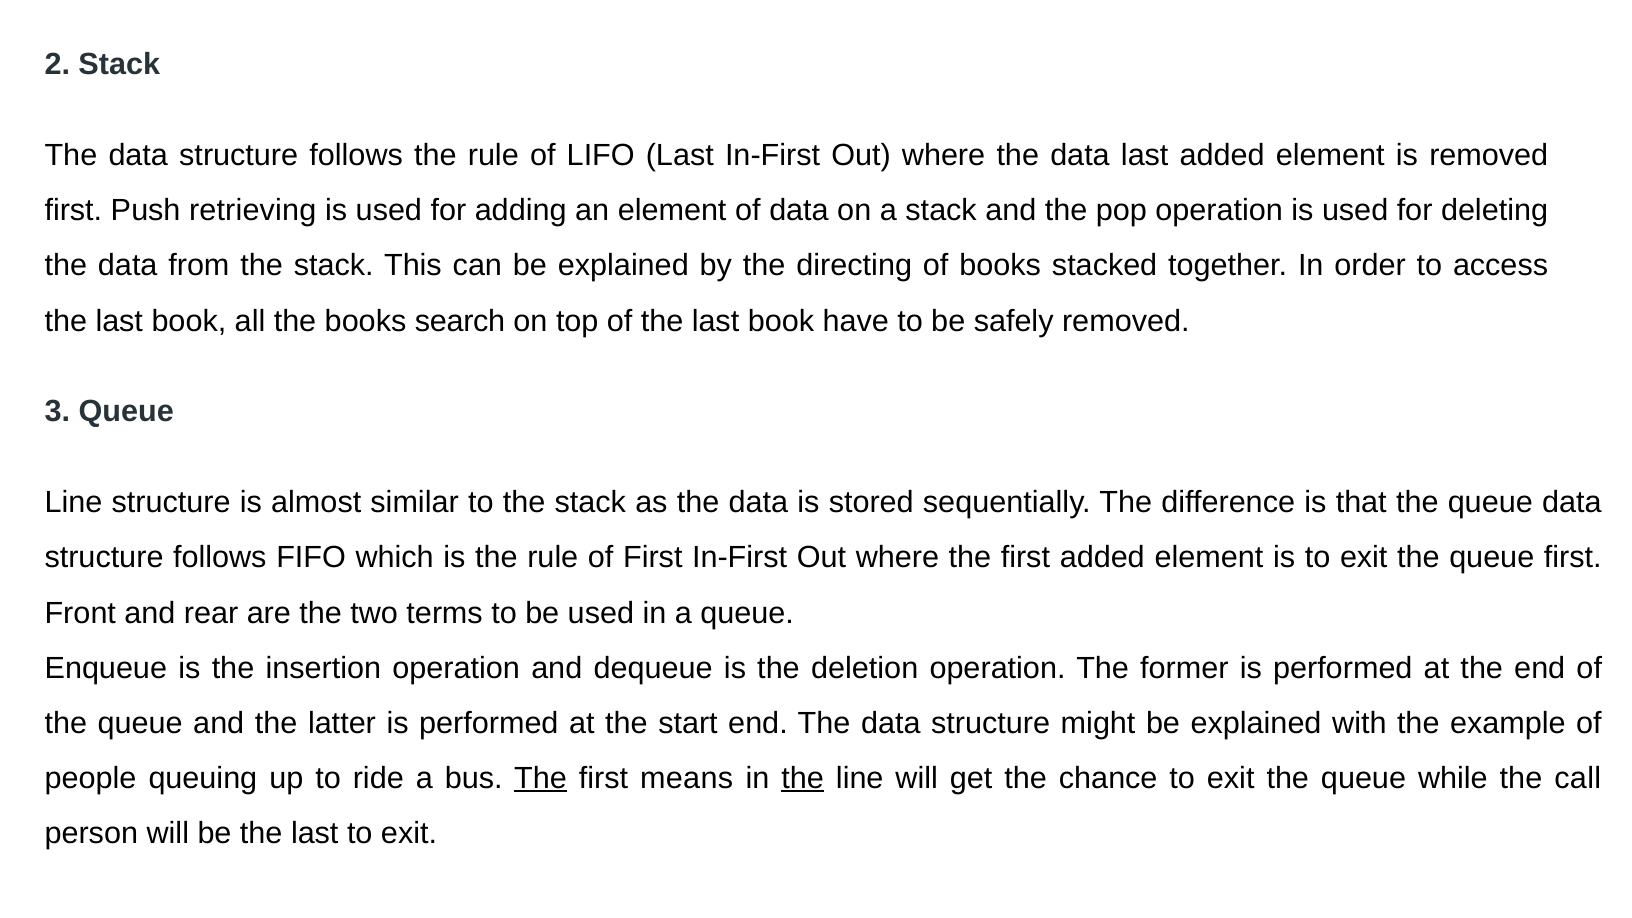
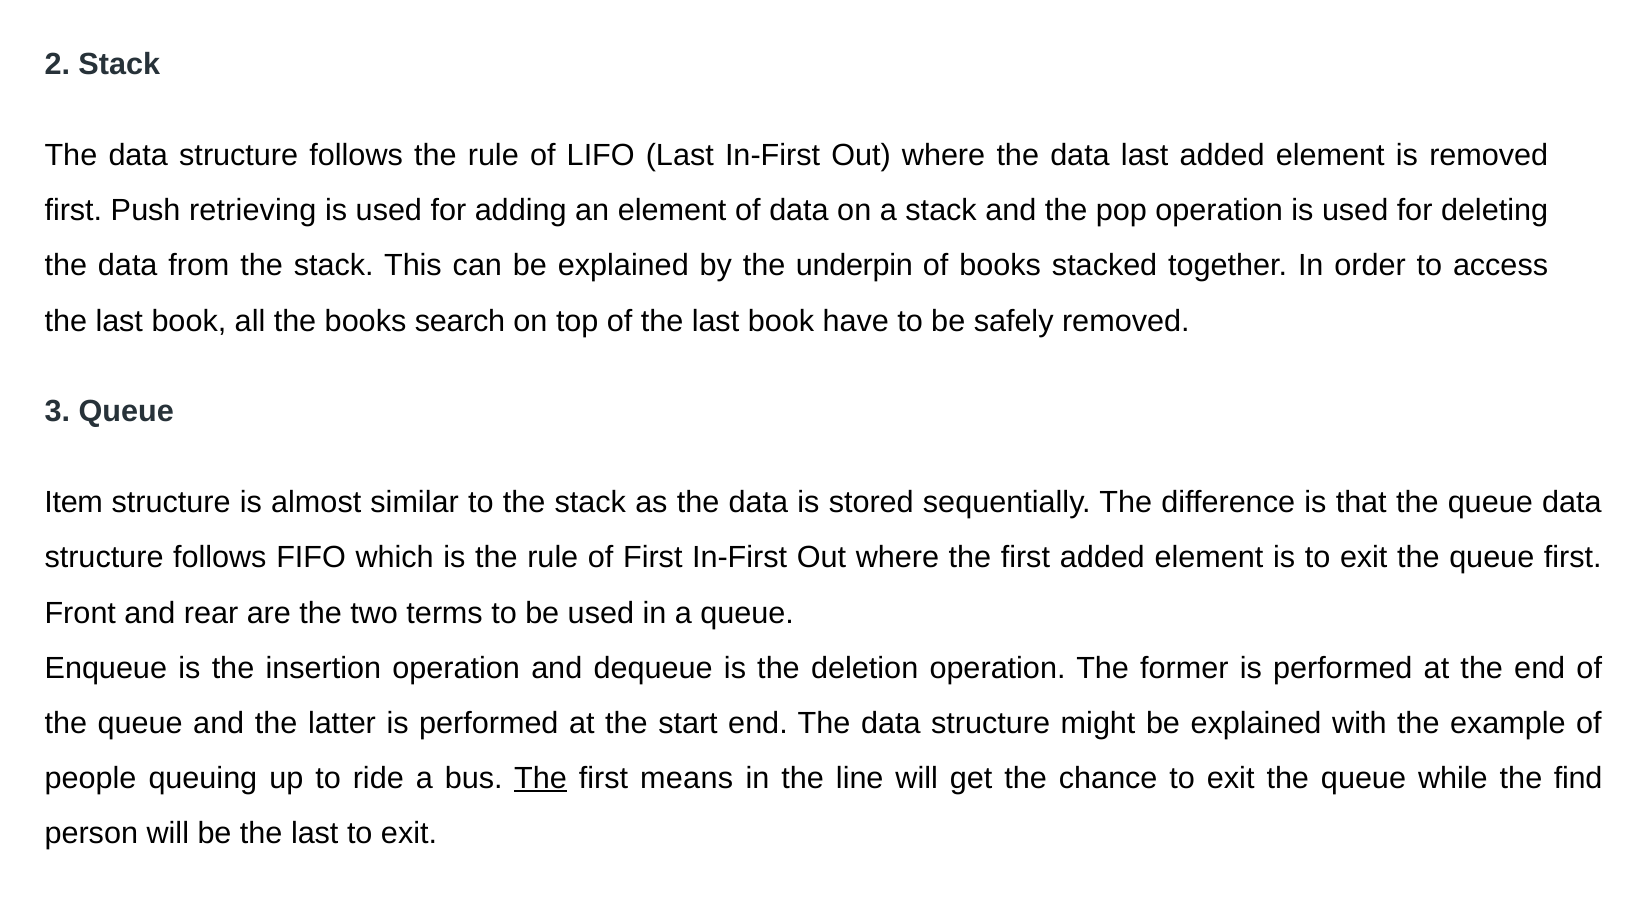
directing: directing -> underpin
Line at (74, 503): Line -> Item
the at (803, 778) underline: present -> none
call: call -> find
